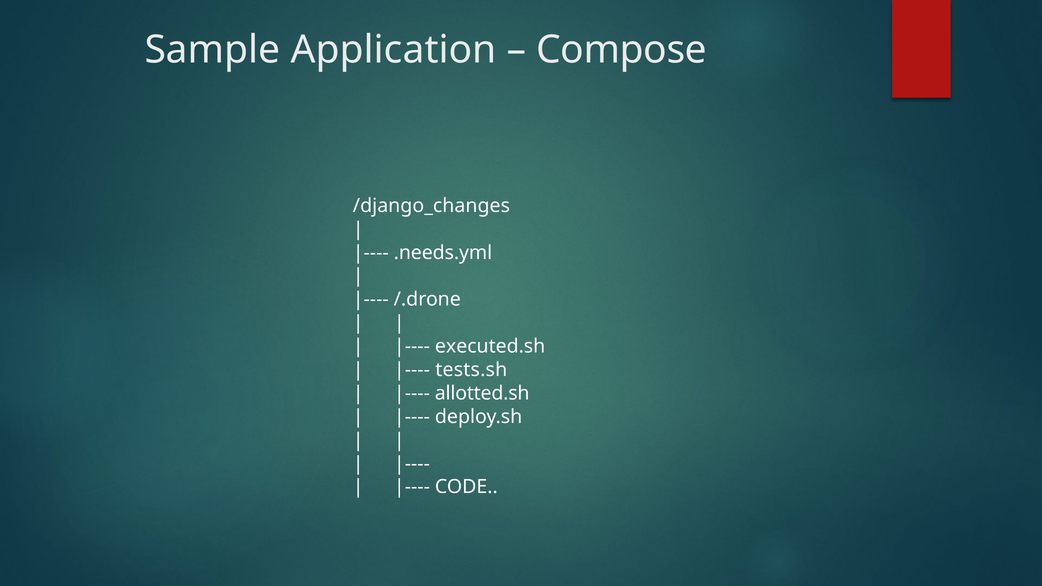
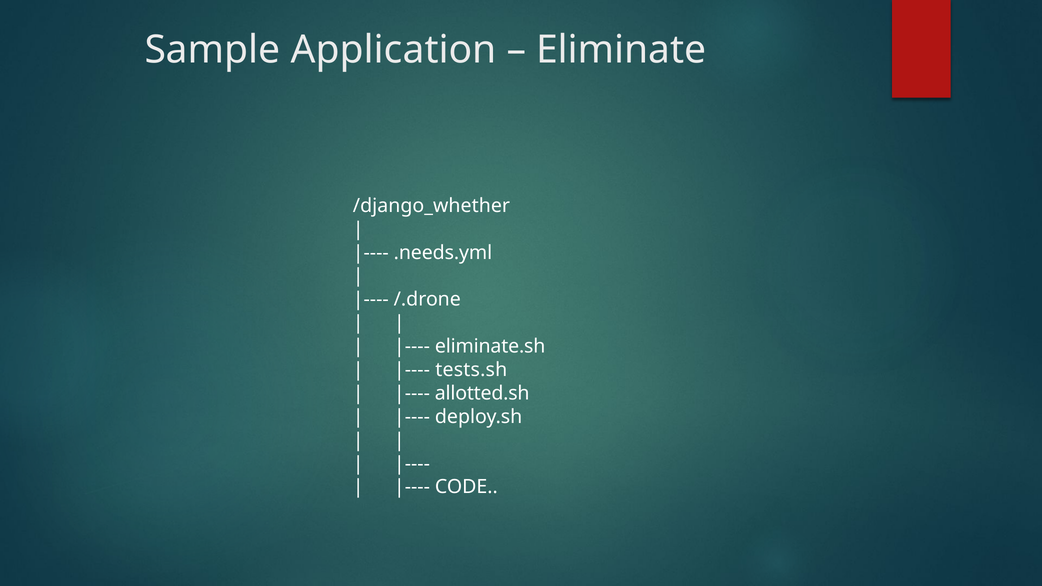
Compose: Compose -> Eliminate
/django_changes: /django_changes -> /django_whether
executed.sh: executed.sh -> eliminate.sh
